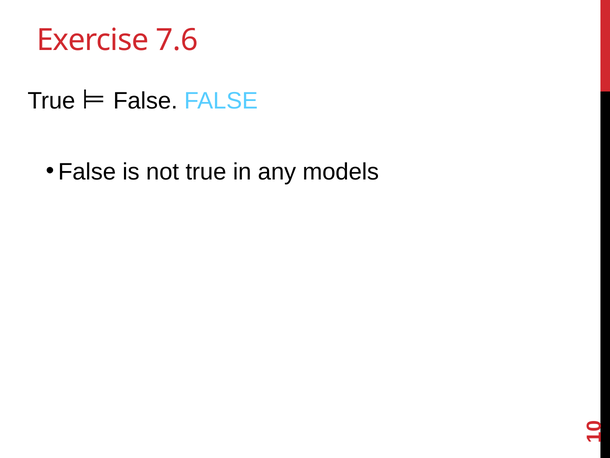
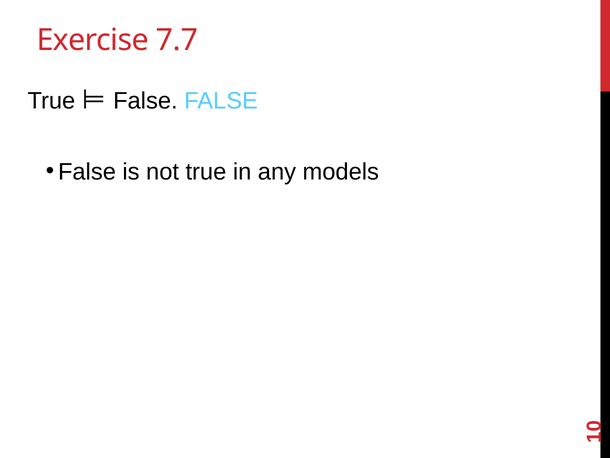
7.6: 7.6 -> 7.7
